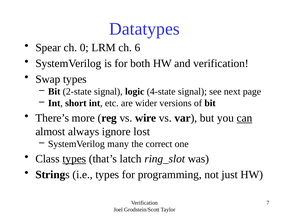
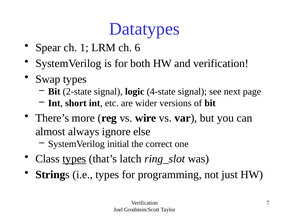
0: 0 -> 1
can underline: present -> none
lost: lost -> else
many: many -> initial
